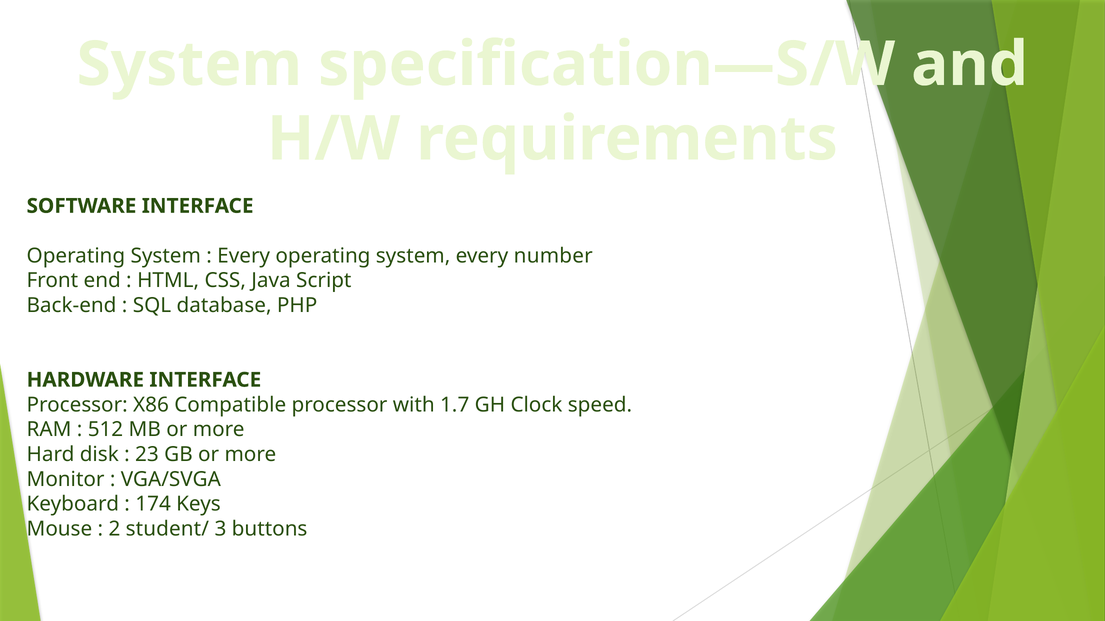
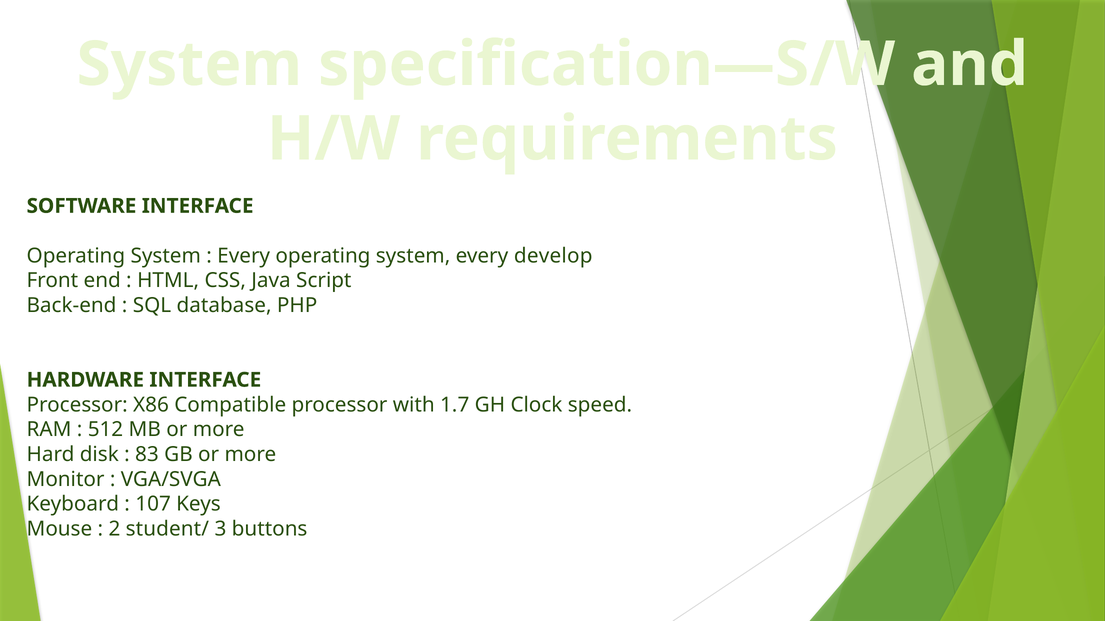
number: number -> develop
23: 23 -> 83
174: 174 -> 107
